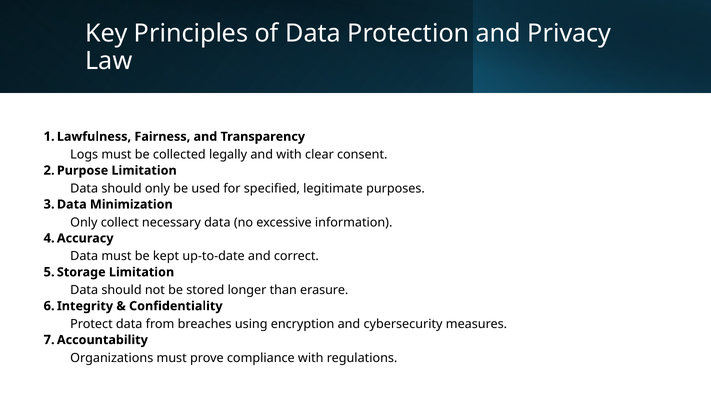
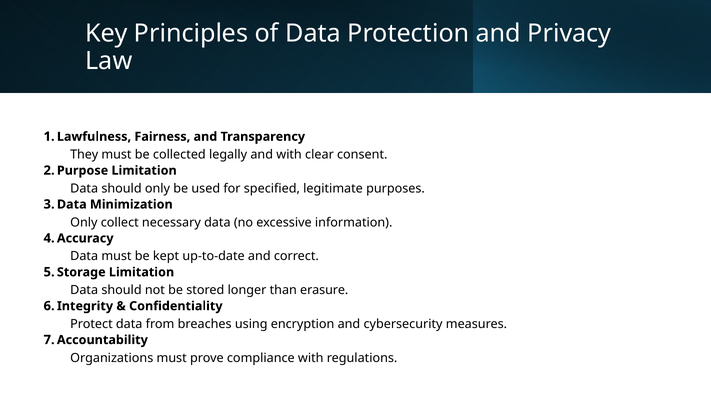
Logs: Logs -> They
